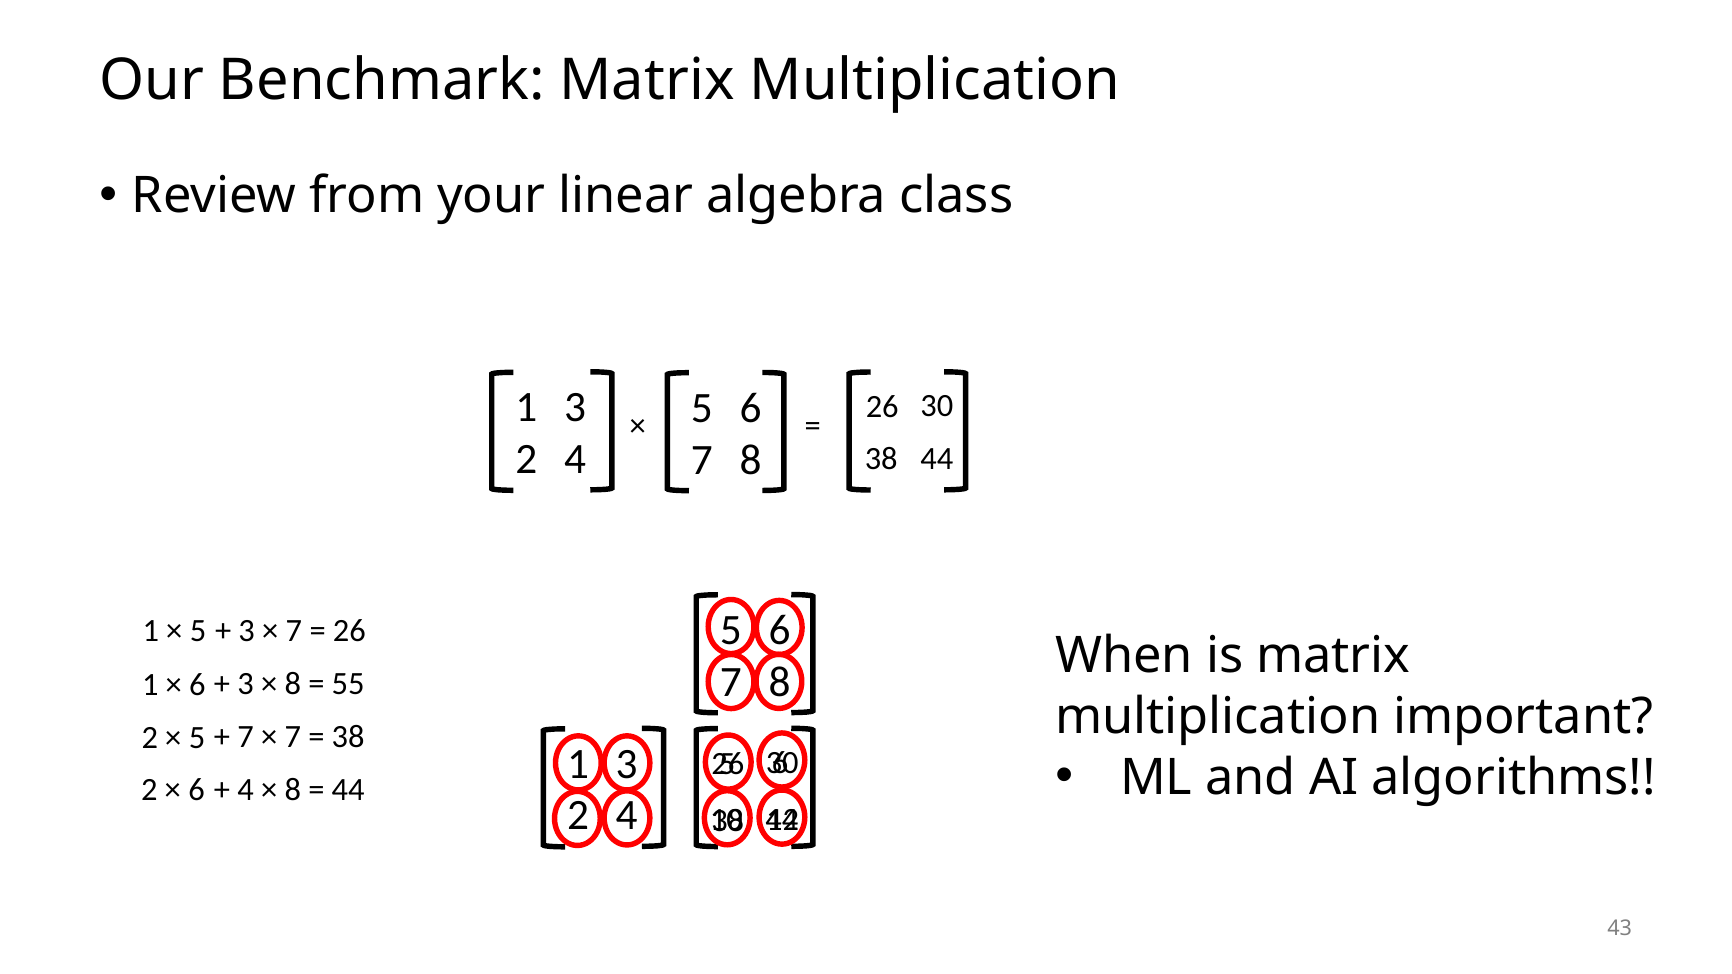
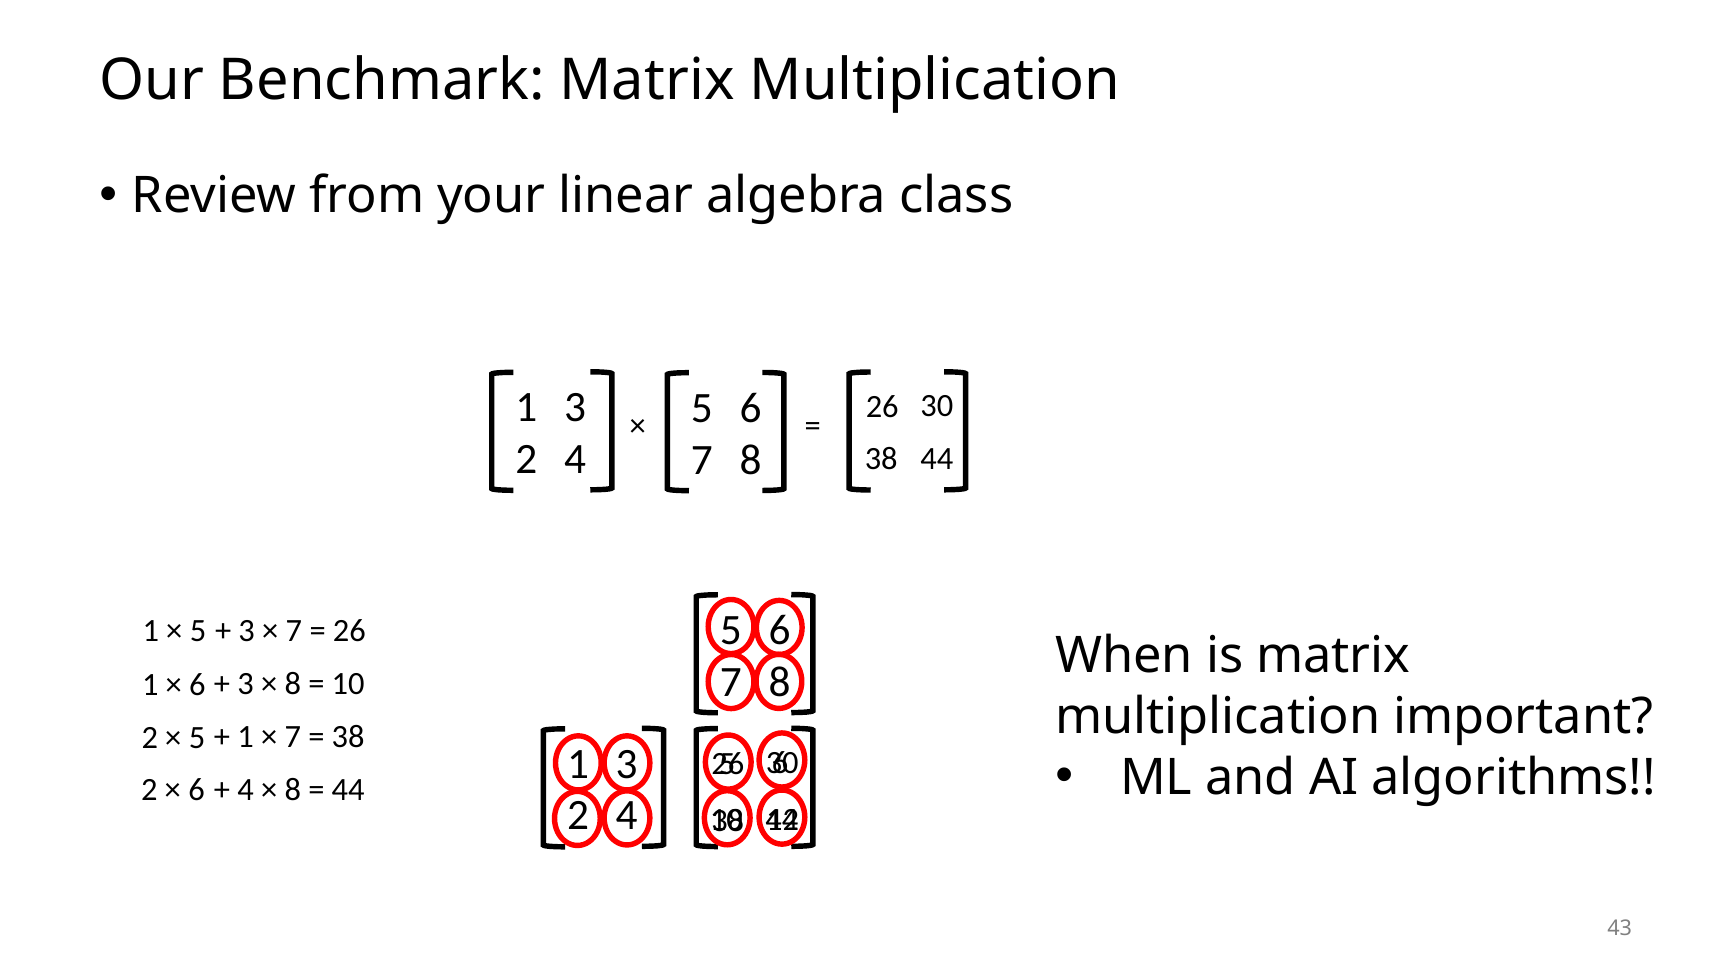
55 at (348, 684): 55 -> 10
7 at (246, 737): 7 -> 1
